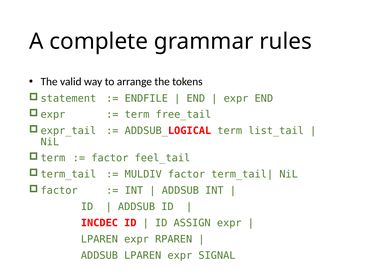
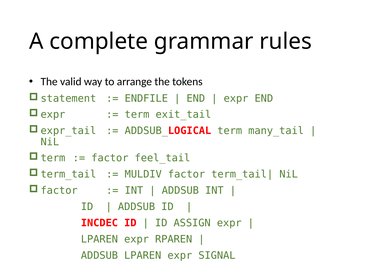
free_tail: free_tail -> exit_tail
list_tail: list_tail -> many_tail
